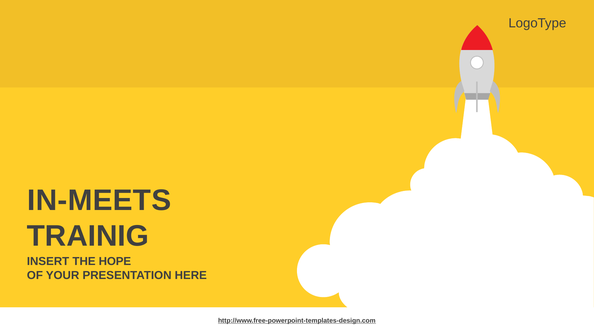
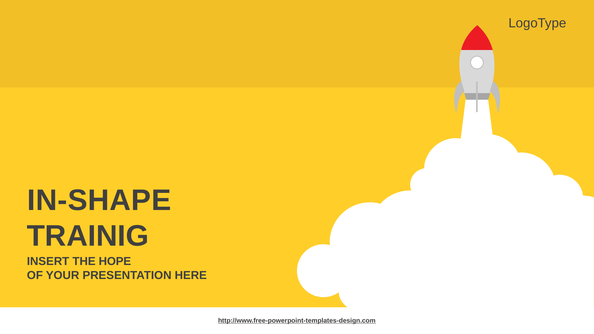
IN-MEETS: IN-MEETS -> IN-SHAPE
